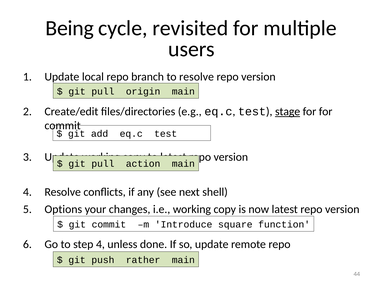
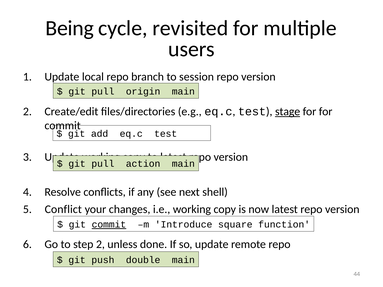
to resolve: resolve -> session
Options: Options -> Conflict
commit at (109, 225) underline: none -> present
step 4: 4 -> 2
rather: rather -> double
